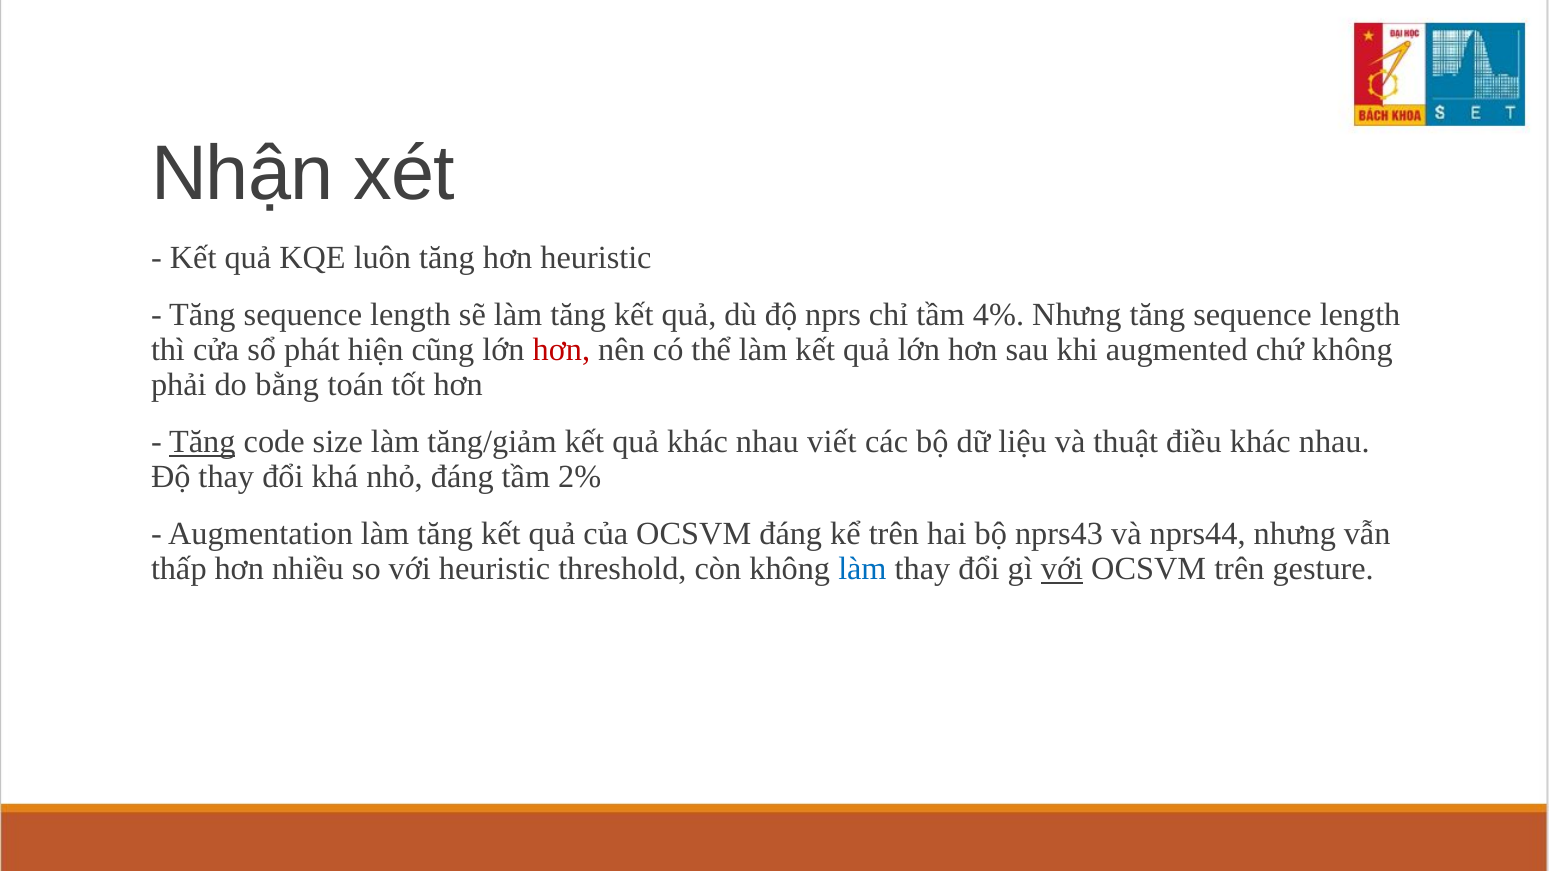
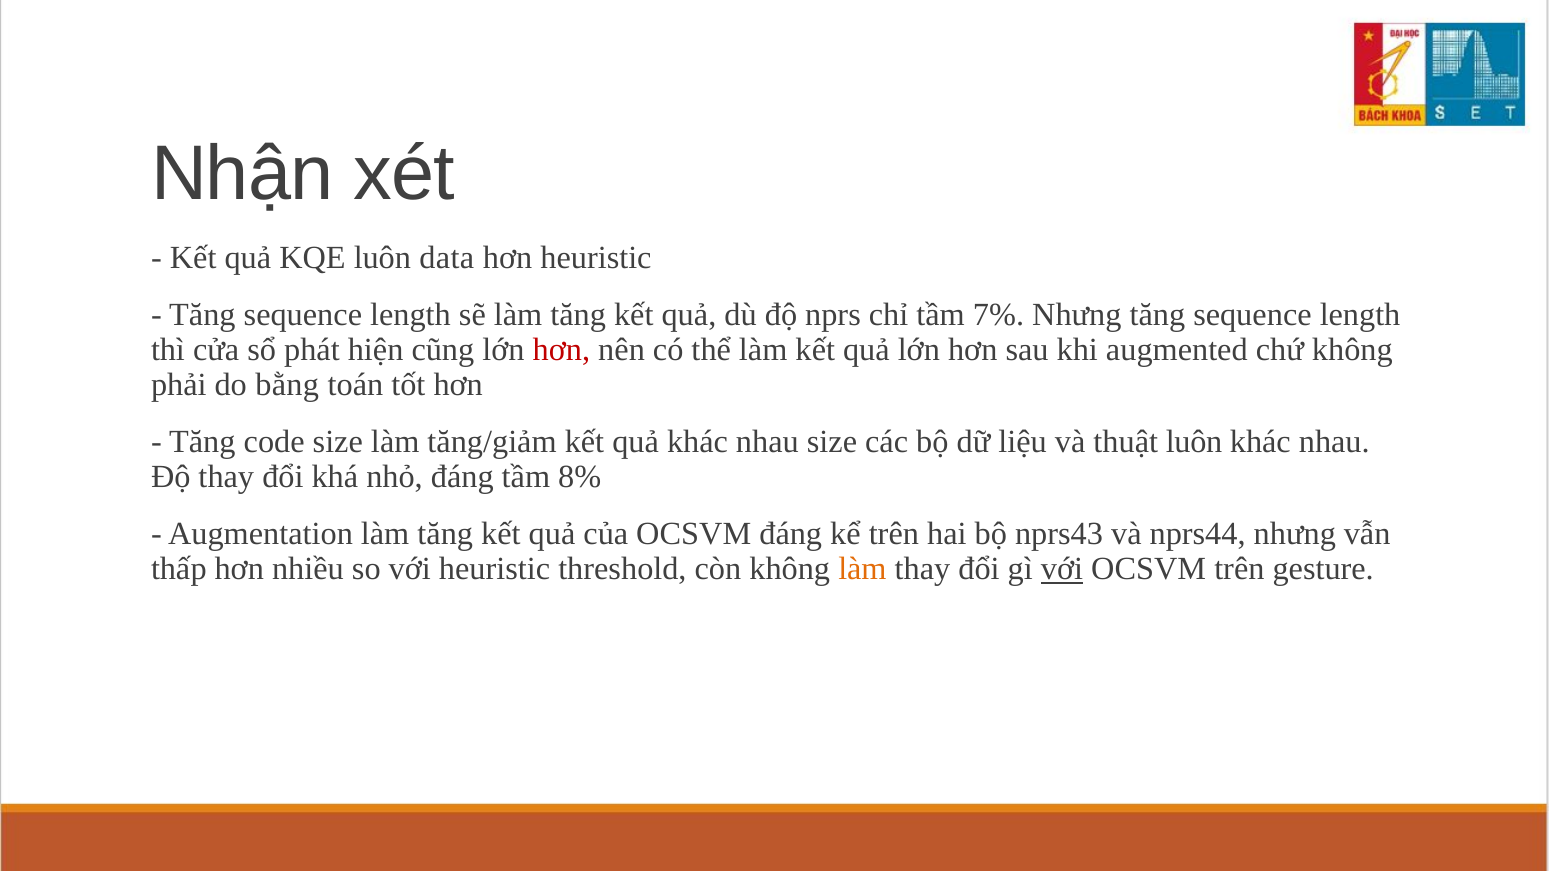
luôn tăng: tăng -> data
4%: 4% -> 7%
Tăng at (202, 442) underline: present -> none
nhau viết: viết -> size
thuật điều: điều -> luôn
2%: 2% -> 8%
làm at (862, 569) colour: blue -> orange
